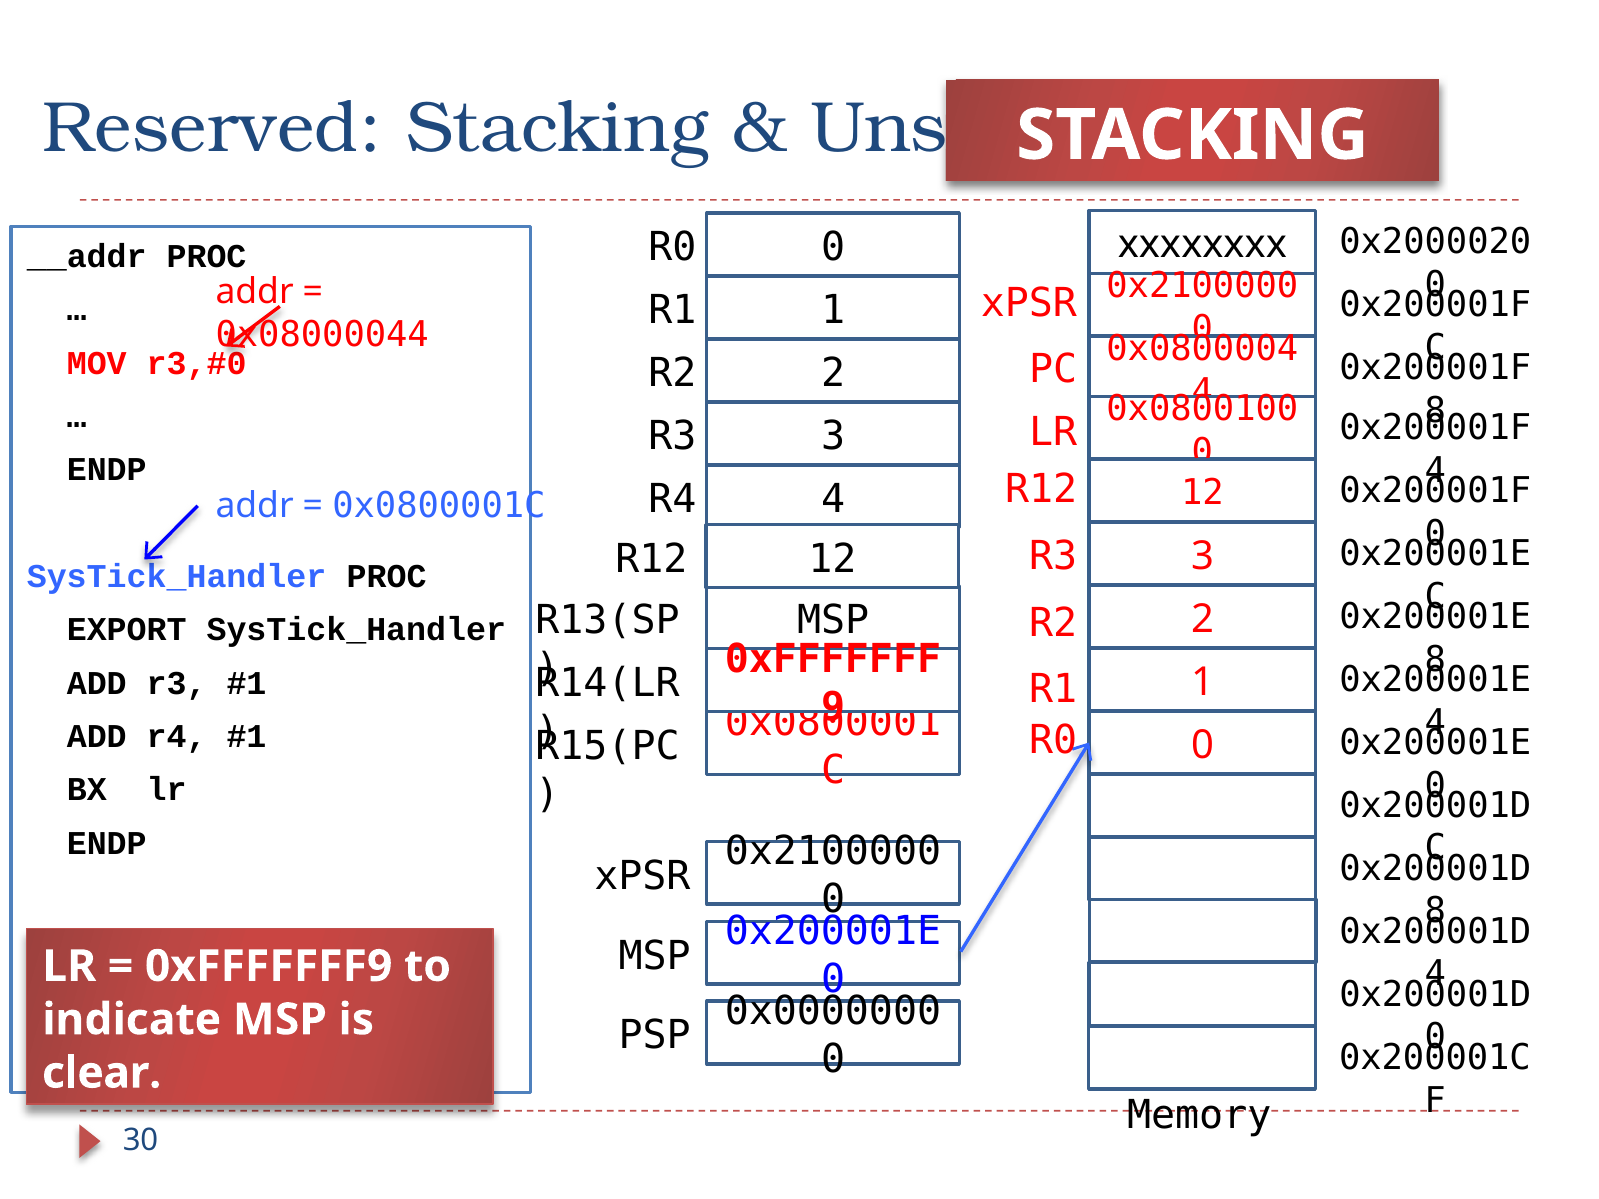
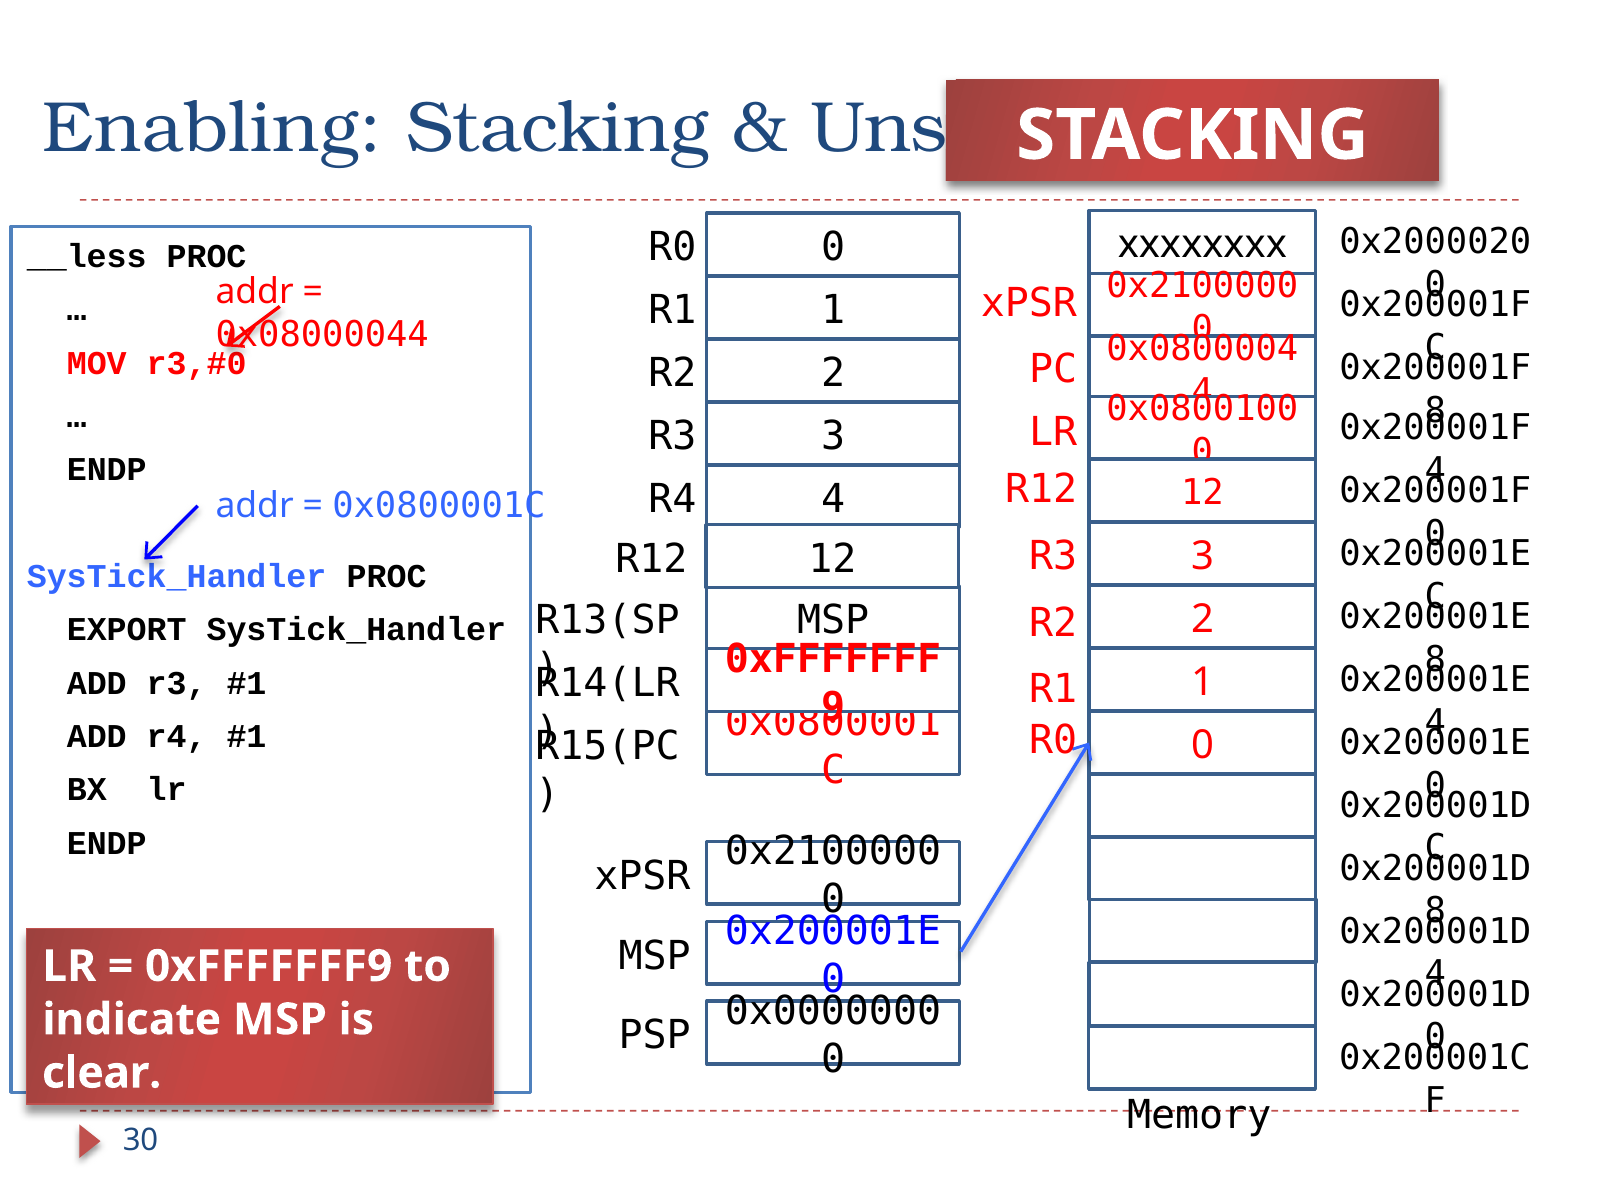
Reserved: Reserved -> Enabling
__addr: __addr -> __less
